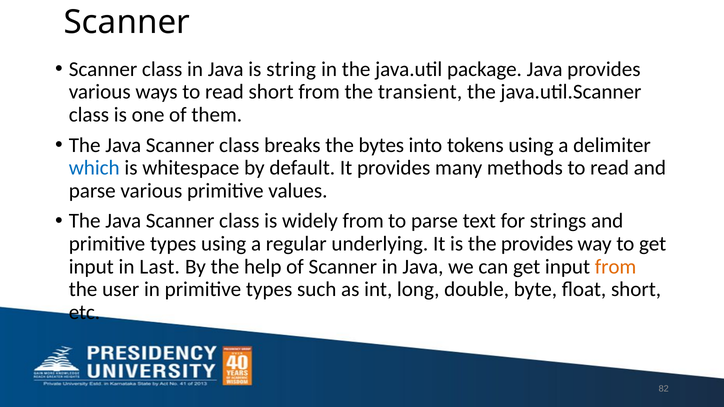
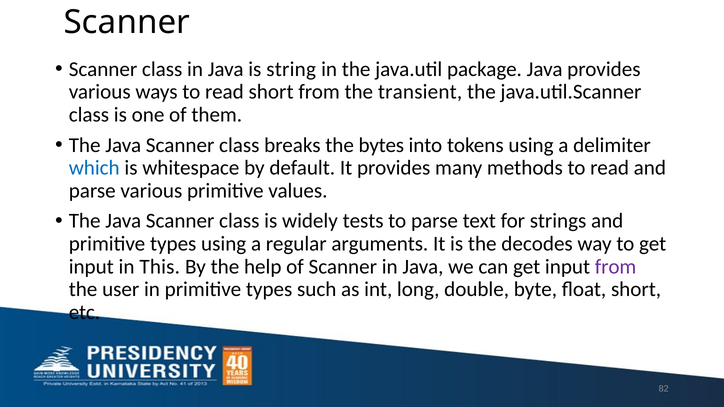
widely from: from -> tests
underlying: underlying -> arguments
the provides: provides -> decodes
Last: Last -> This
from at (616, 267) colour: orange -> purple
